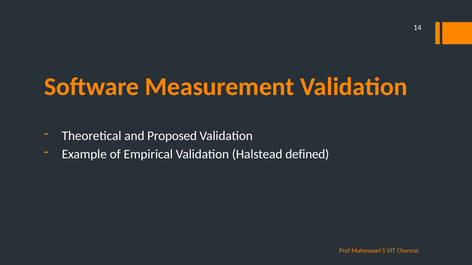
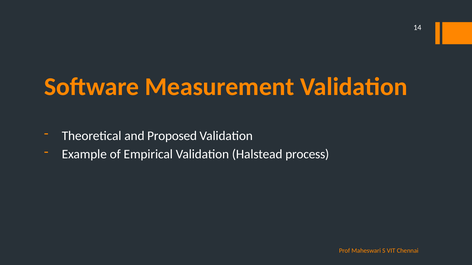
defined: defined -> process
